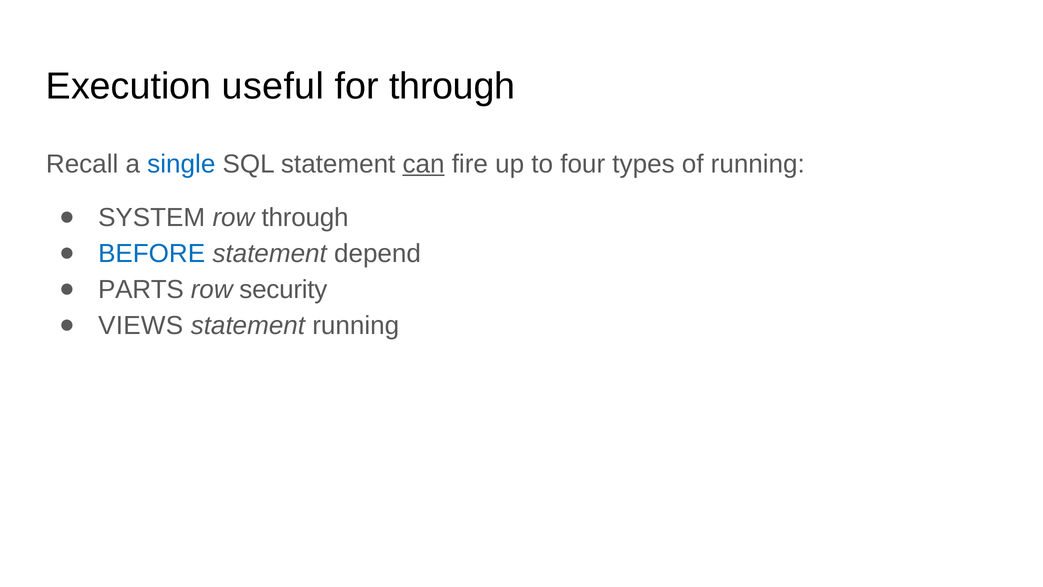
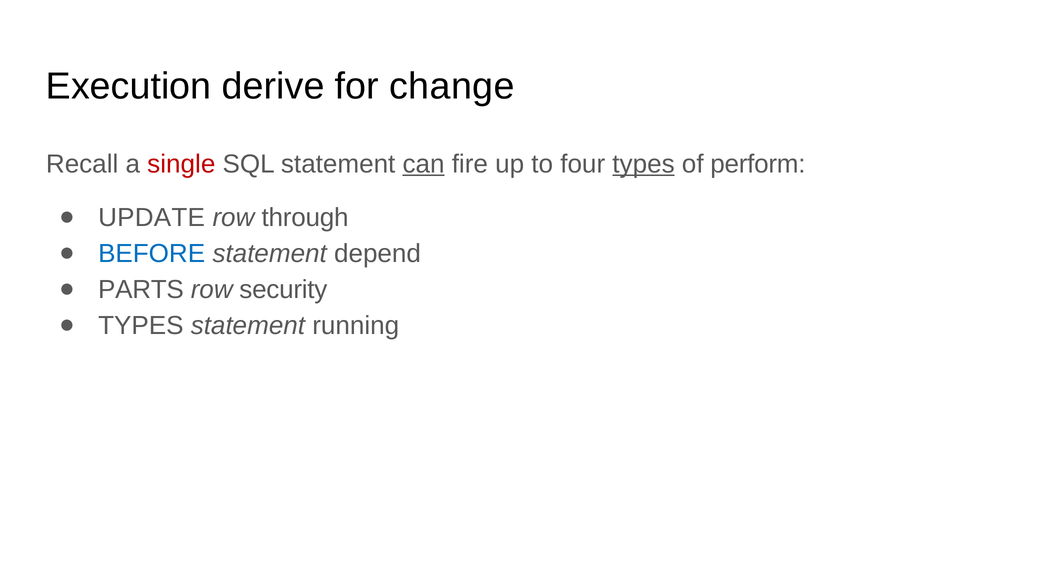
useful: useful -> derive
for through: through -> change
single colour: blue -> red
types at (644, 164) underline: none -> present
of running: running -> perform
SYSTEM: SYSTEM -> UPDATE
VIEWS at (141, 325): VIEWS -> TYPES
